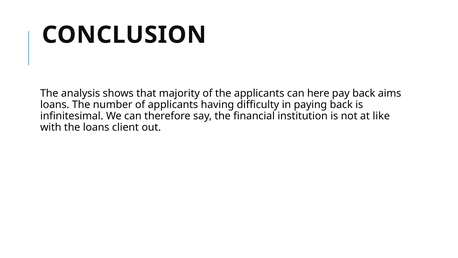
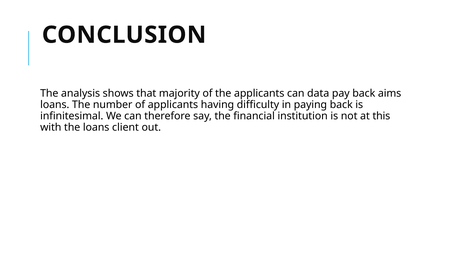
here: here -> data
like: like -> this
